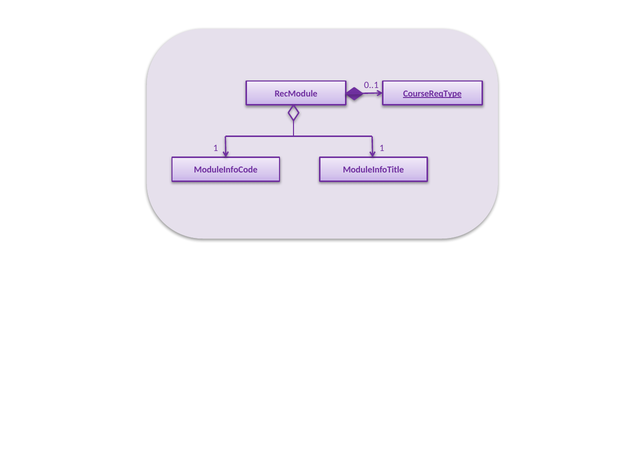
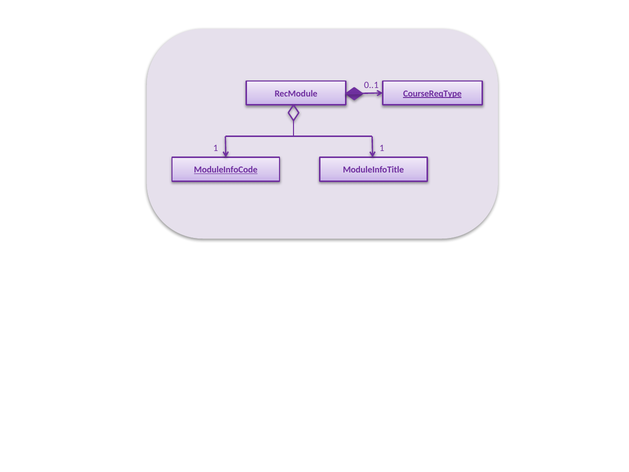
ModuleInfoCode underline: none -> present
